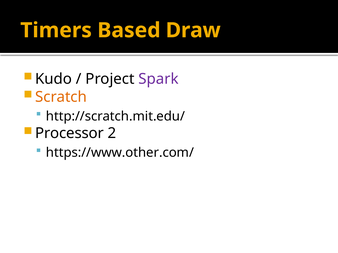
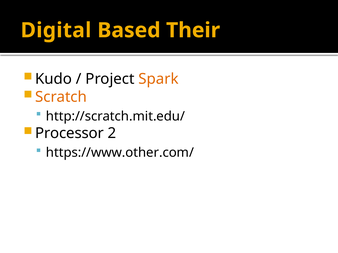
Timers: Timers -> Digital
Draw: Draw -> Their
Spark colour: purple -> orange
